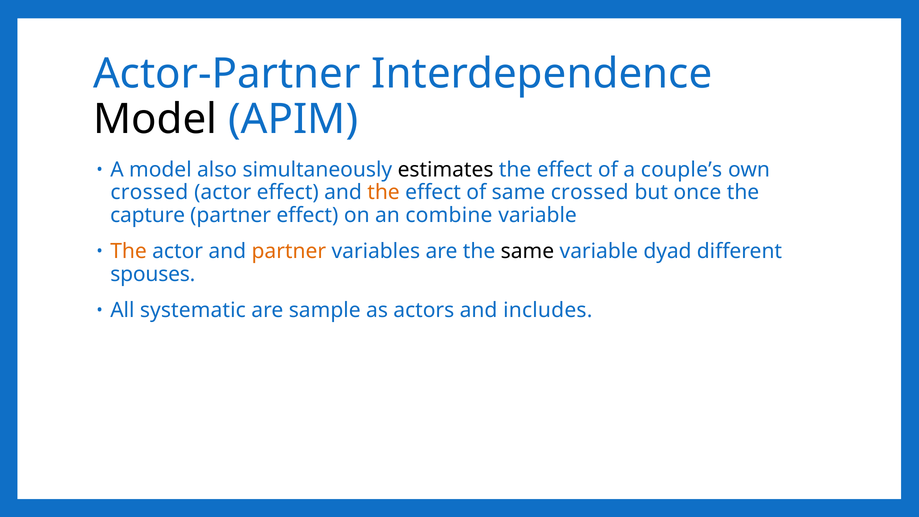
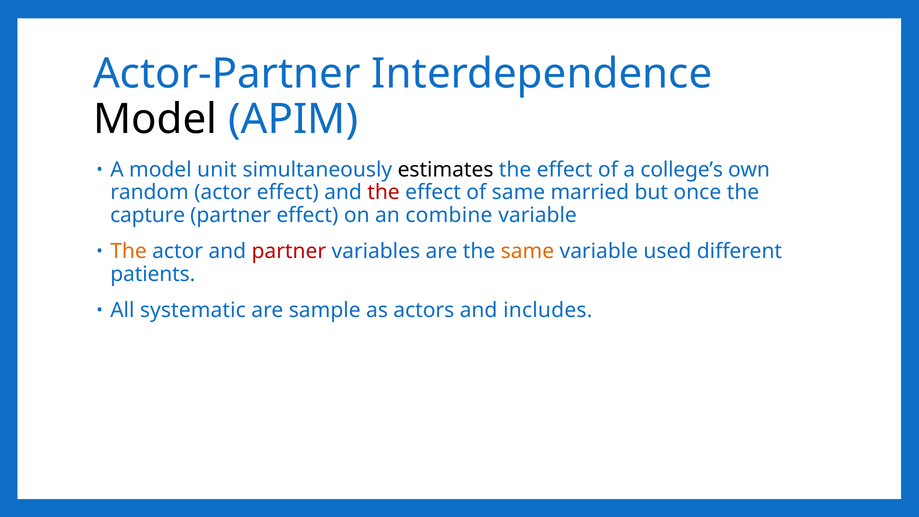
also: also -> unit
couple’s: couple’s -> college’s
crossed at (149, 192): crossed -> random
the at (384, 192) colour: orange -> red
same crossed: crossed -> married
partner at (289, 251) colour: orange -> red
same at (527, 251) colour: black -> orange
dyad: dyad -> used
spouses: spouses -> patients
